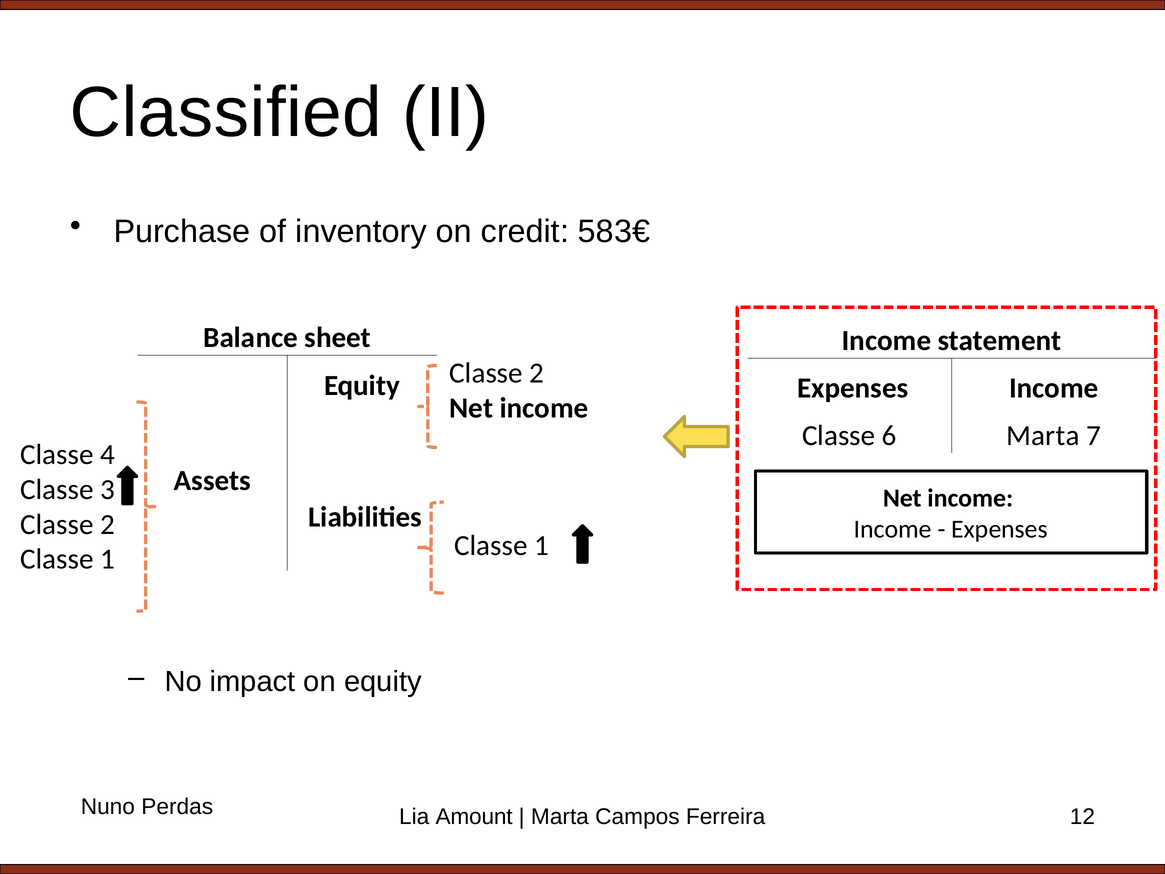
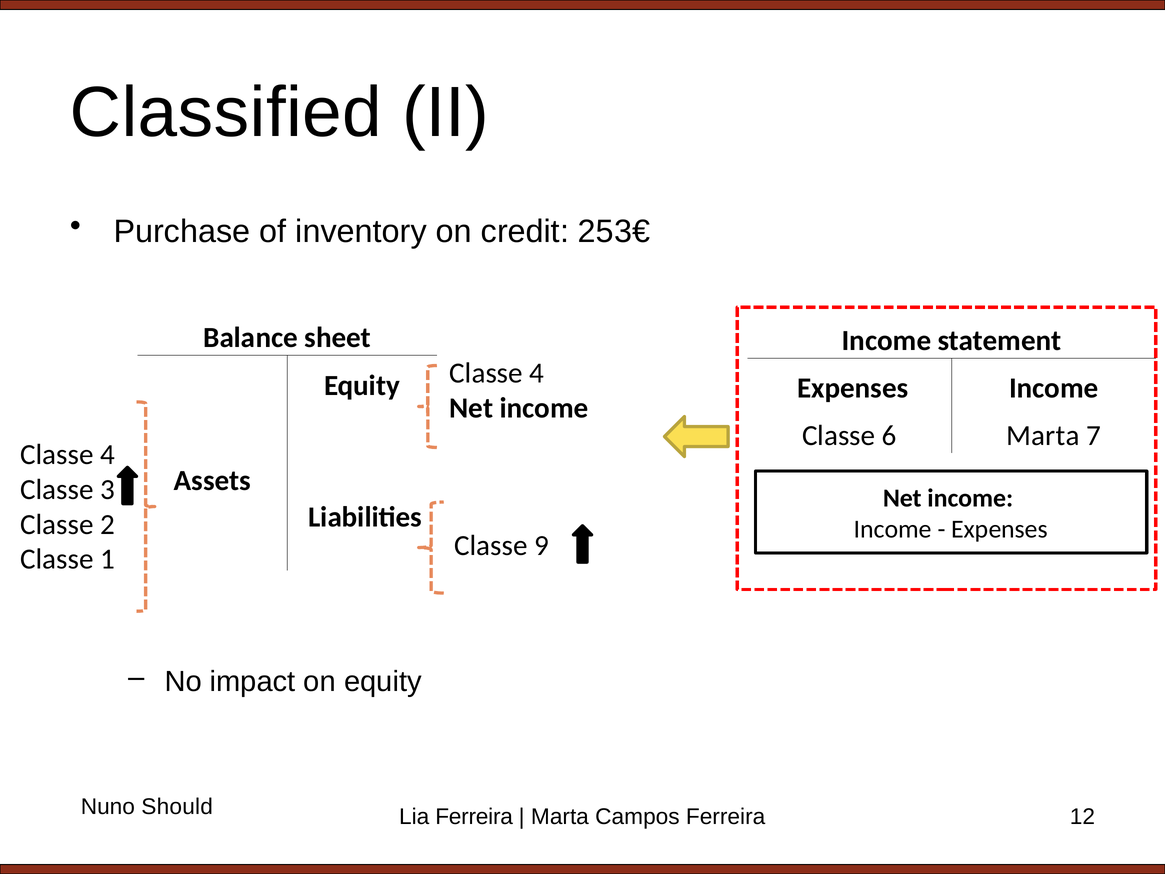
583€: 583€ -> 253€
2 at (537, 373): 2 -> 4
1 Classe 1: 1 -> 9
Perdas: Perdas -> Should
Lia Amount: Amount -> Ferreira
